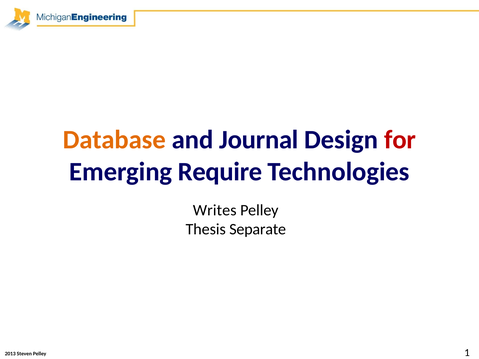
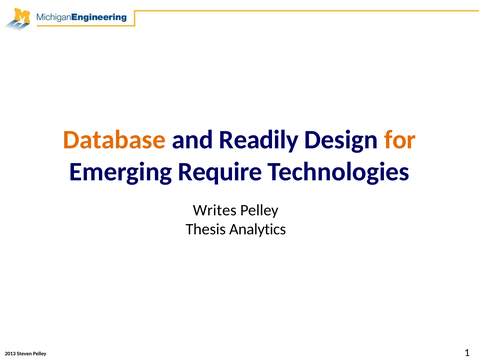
Journal: Journal -> Readily
for colour: red -> orange
Separate: Separate -> Analytics
